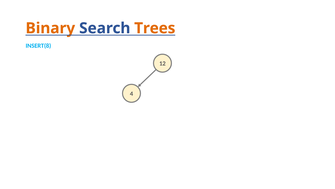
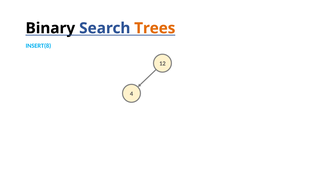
Binary colour: orange -> black
